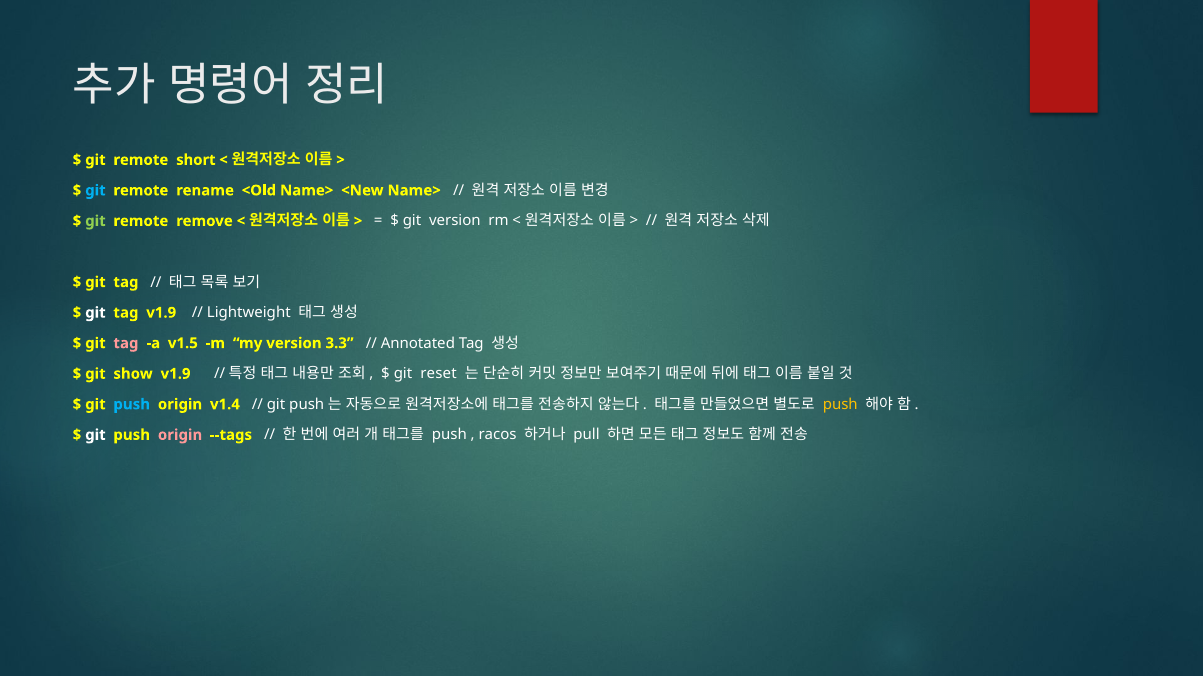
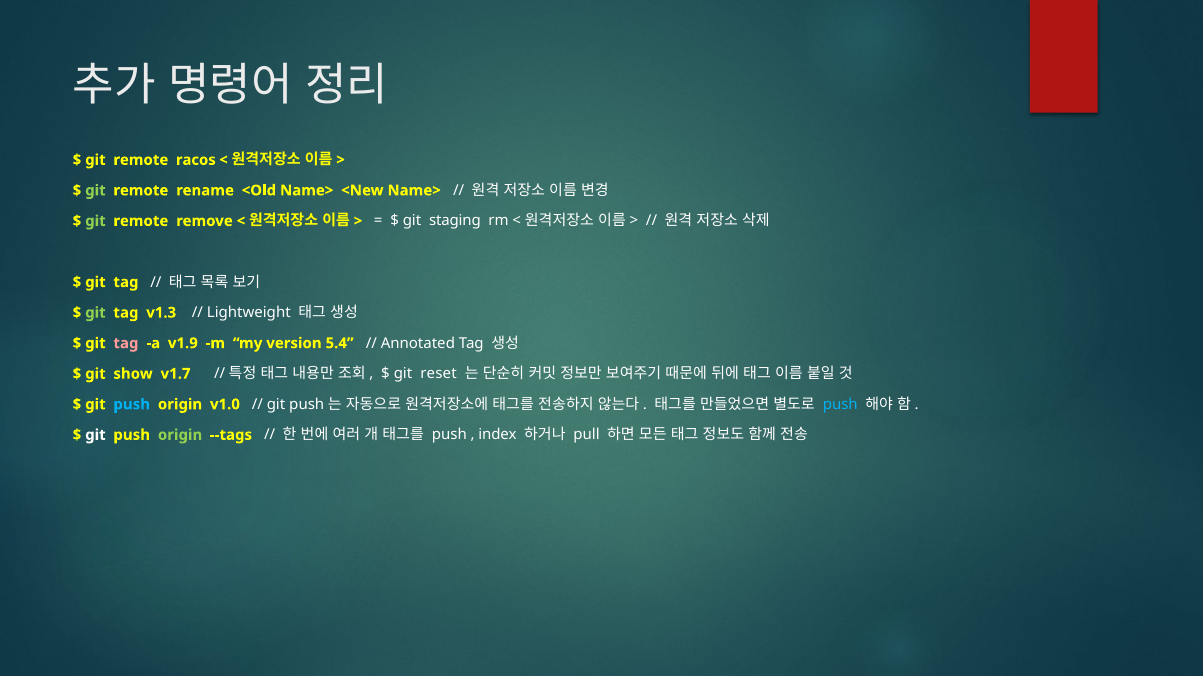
short: short -> racos
git at (95, 191) colour: light blue -> light green
git version: version -> staging
git at (95, 313) colour: white -> light green
tag v1.9: v1.9 -> v1.3
v1.5: v1.5 -> v1.9
3.3: 3.3 -> 5.4
show v1.9: v1.9 -> v1.7
v1.4: v1.4 -> v1.0
push at (840, 405) colour: yellow -> light blue
origin at (180, 435) colour: pink -> light green
racos: racos -> index
